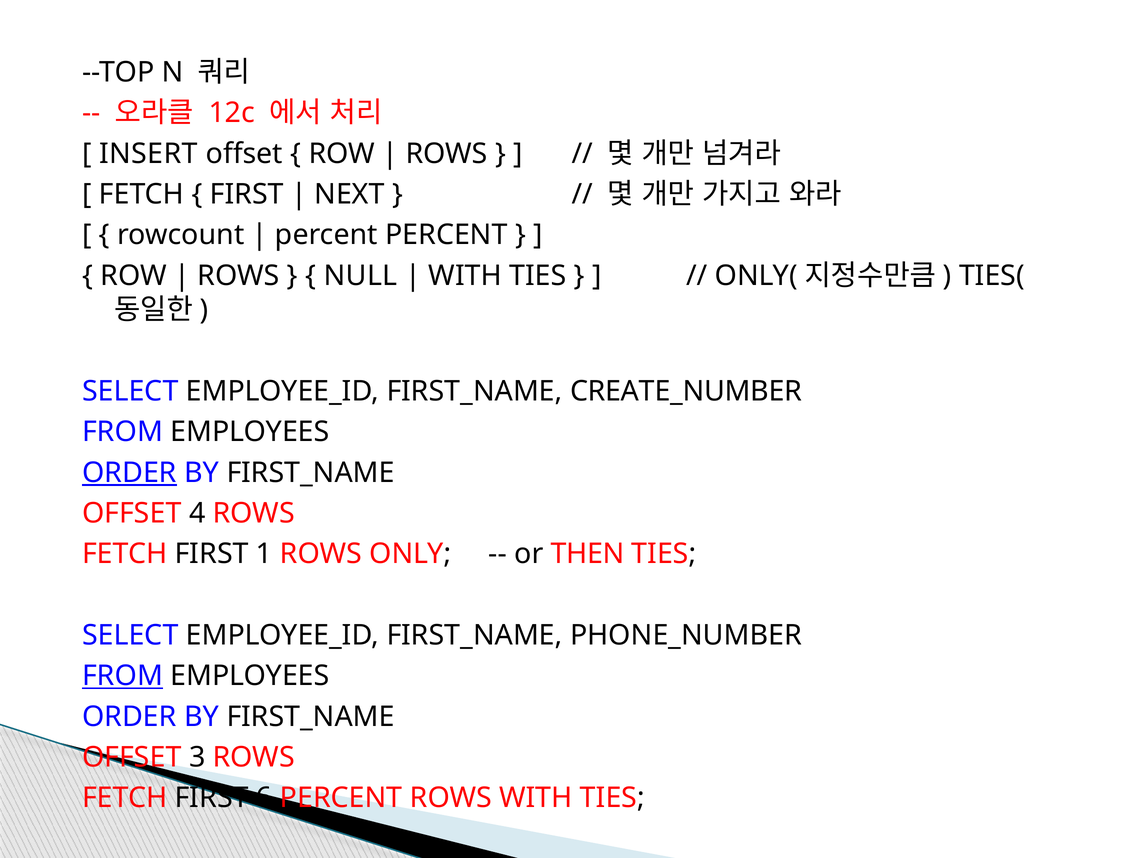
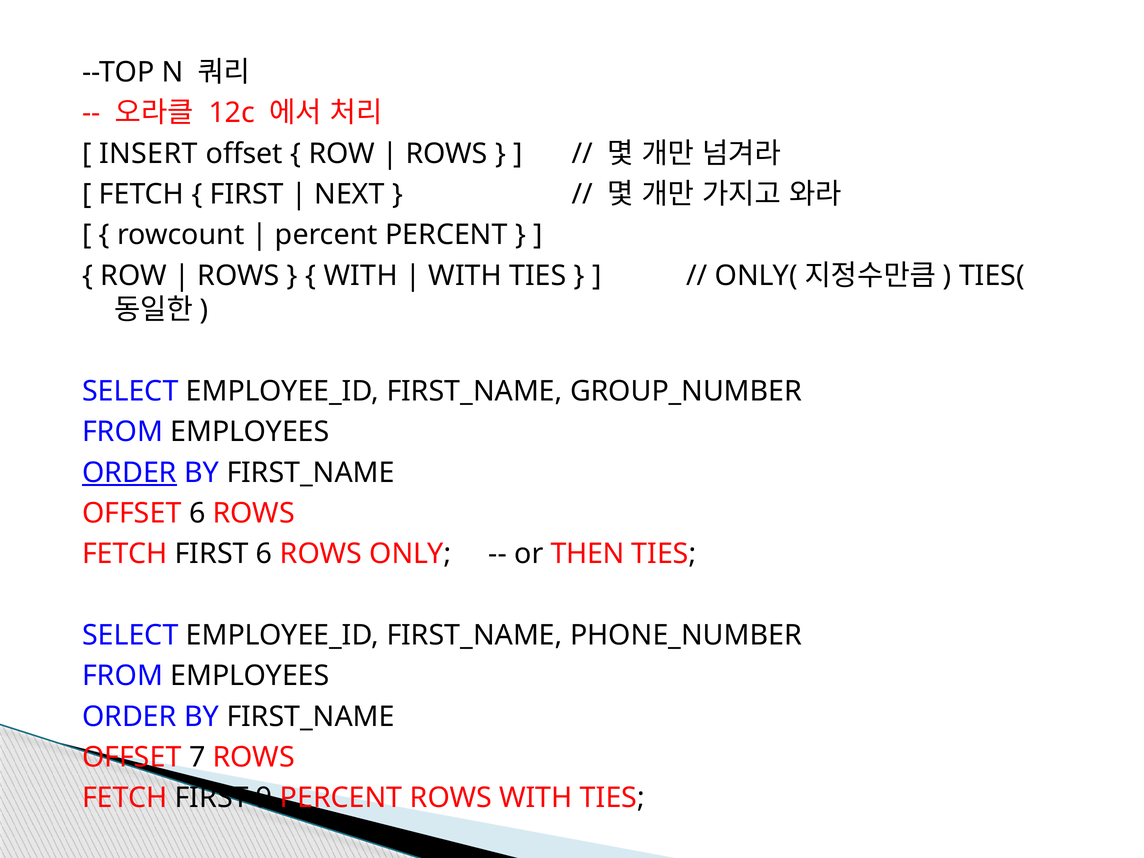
NULL at (361, 276): NULL -> WITH
CREATE_NUMBER: CREATE_NUMBER -> GROUP_NUMBER
OFFSET 4: 4 -> 6
FIRST 1: 1 -> 6
FROM at (123, 676) underline: present -> none
3: 3 -> 7
6: 6 -> 9
